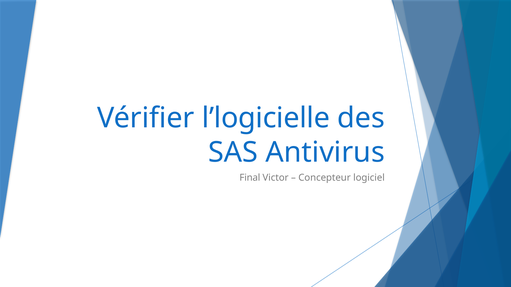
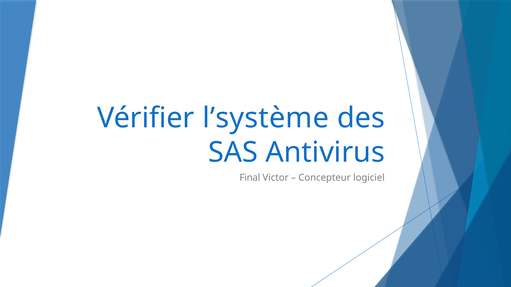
l’logicielle: l’logicielle -> l’système
